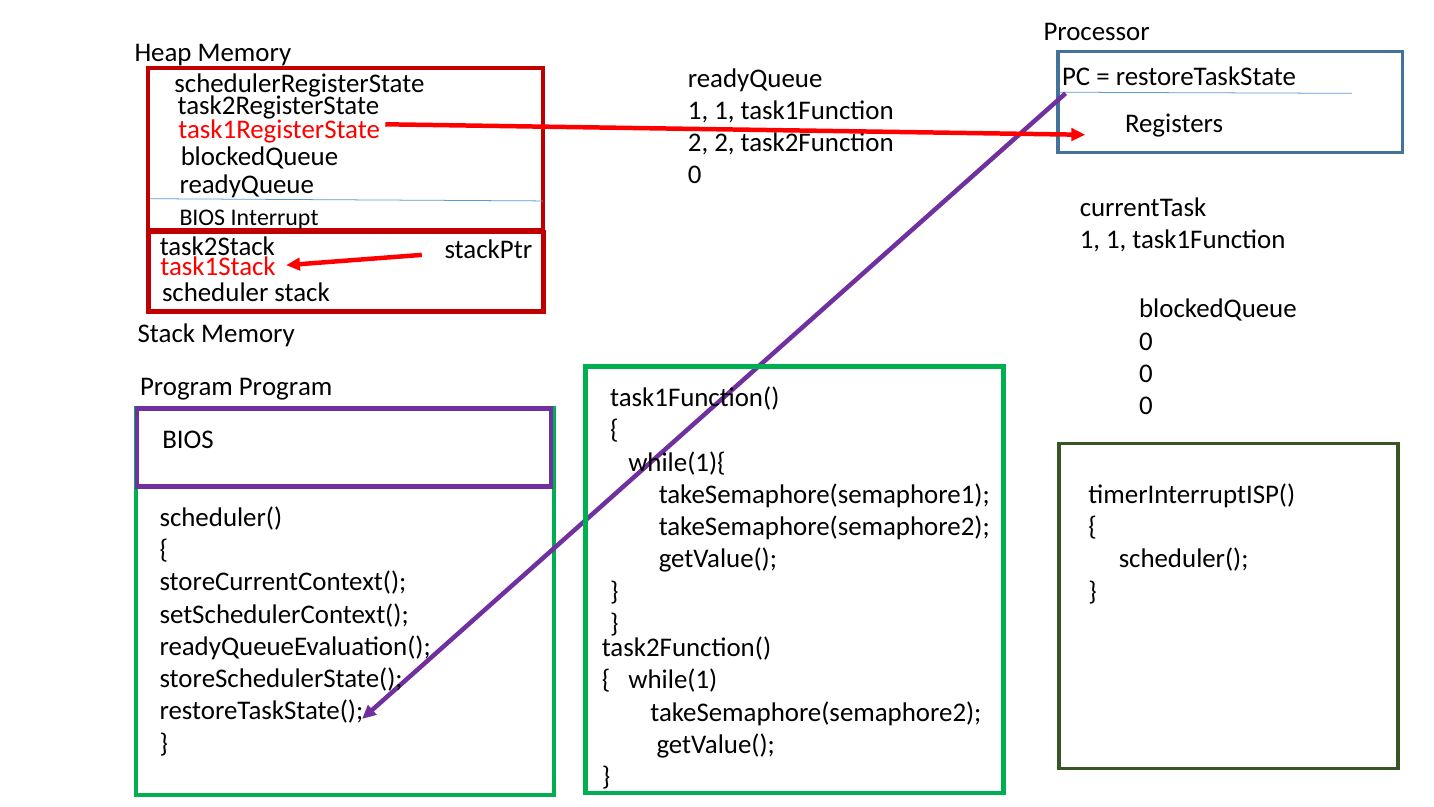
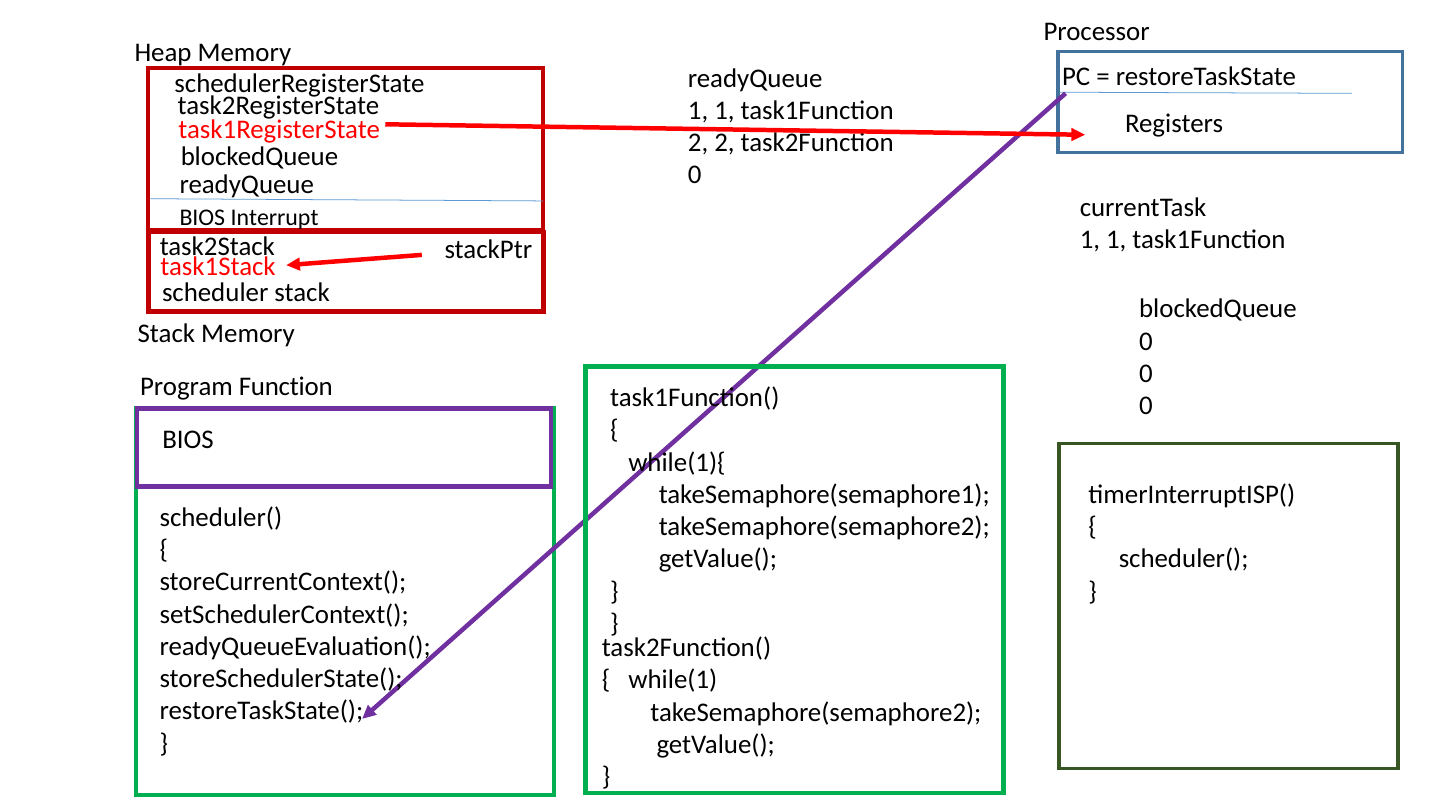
Program Program: Program -> Function
